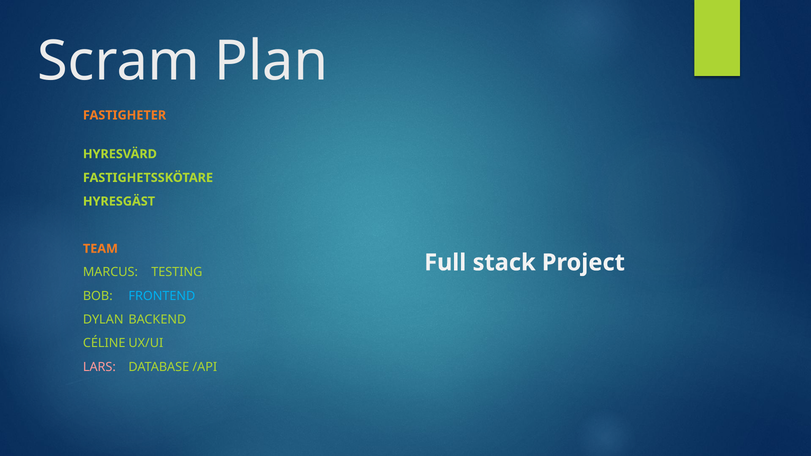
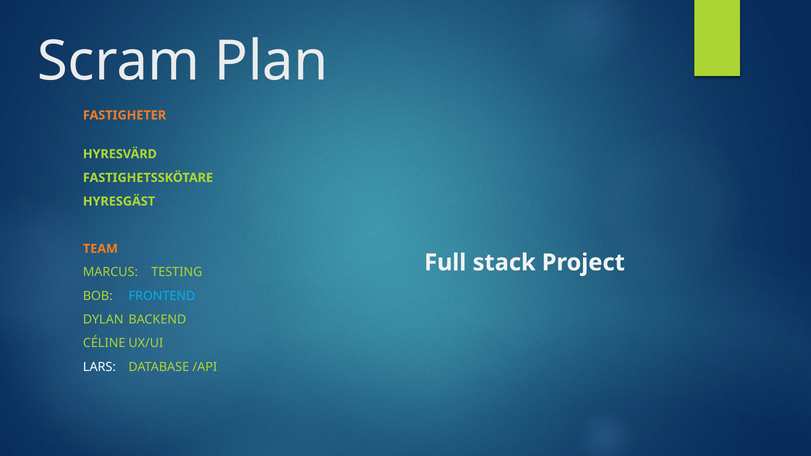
LARS colour: pink -> white
